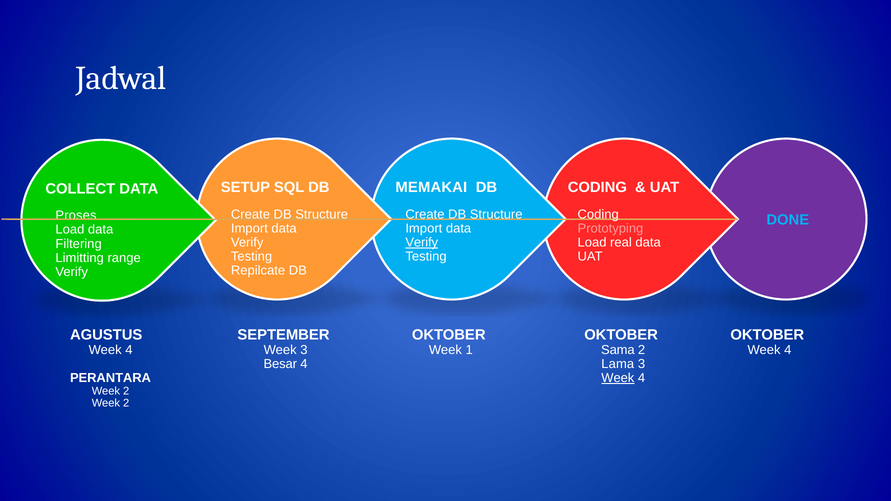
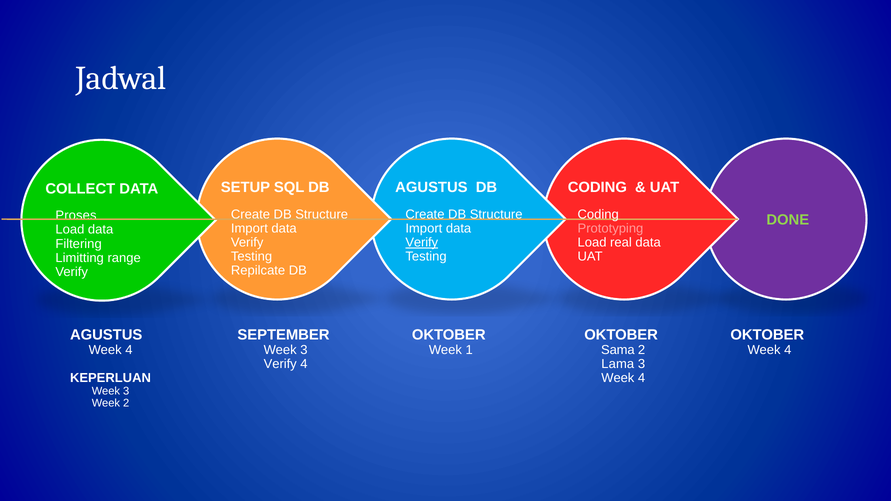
MEMAKAI at (431, 188): MEMAKAI -> AGUSTUS
DONE colour: light blue -> light green
Besar at (280, 364): Besar -> Verify
PERANTARA: PERANTARA -> KEPERLUAN
Week at (618, 378) underline: present -> none
2 at (126, 391): 2 -> 3
